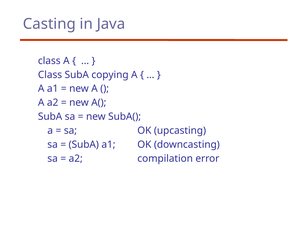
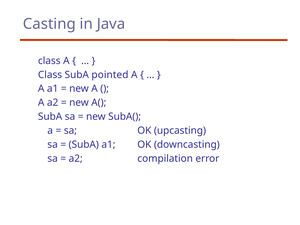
copying: copying -> pointed
